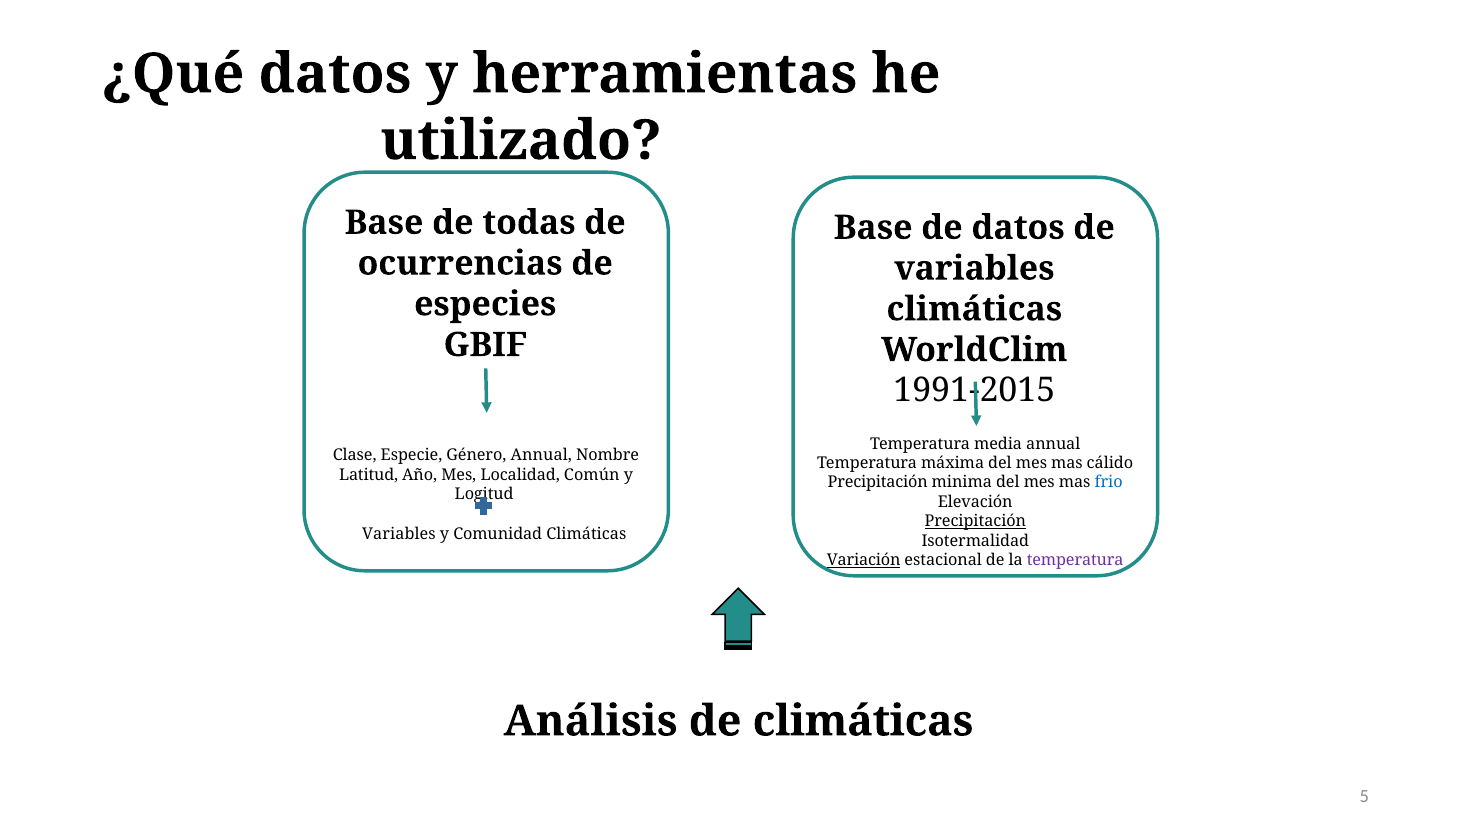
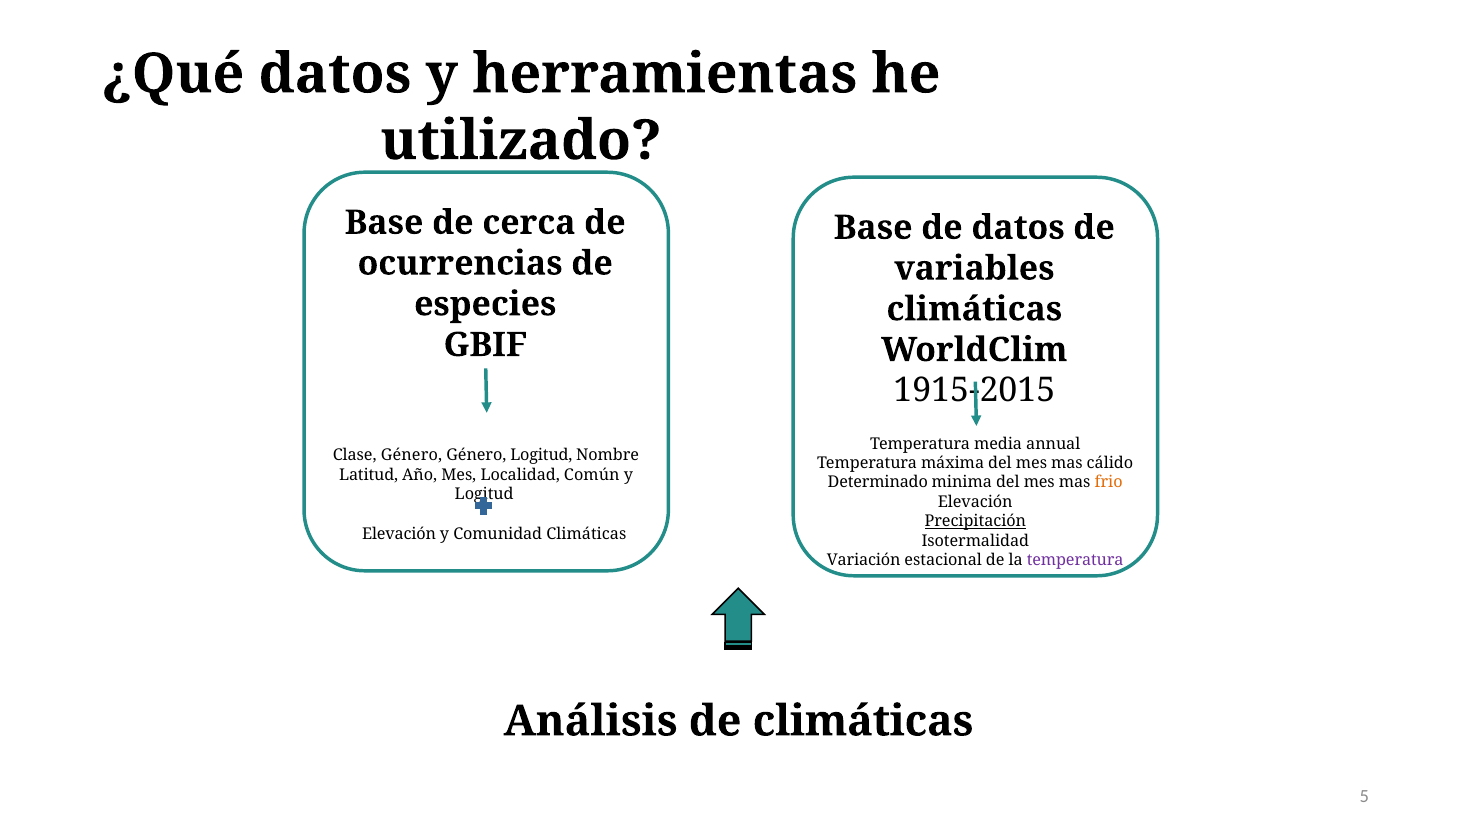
todas: todas -> cerca
1991-2015: 1991-2015 -> 1915-2015
Clase Especie: Especie -> Género
Género Annual: Annual -> Logitud
Precipitación at (878, 482): Precipitación -> Determinado
frio colour: blue -> orange
Variables at (399, 534): Variables -> Elevación
Variación underline: present -> none
